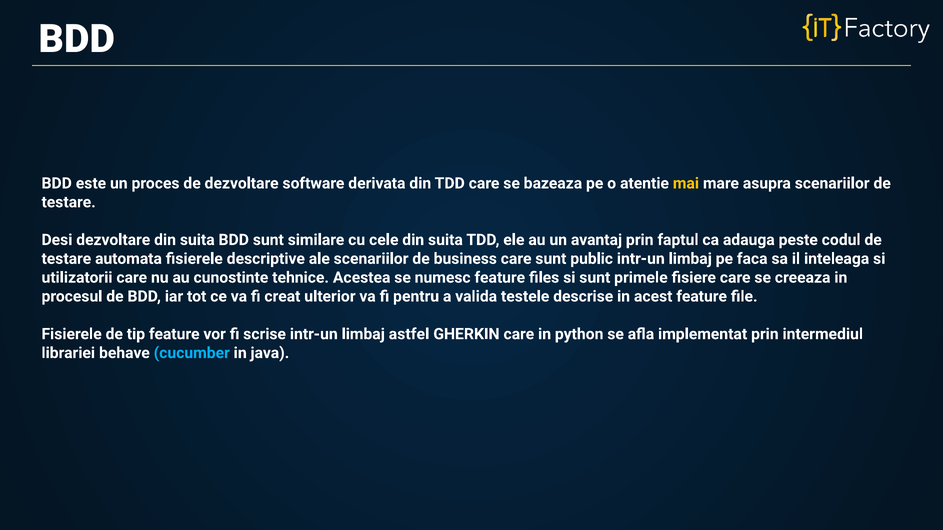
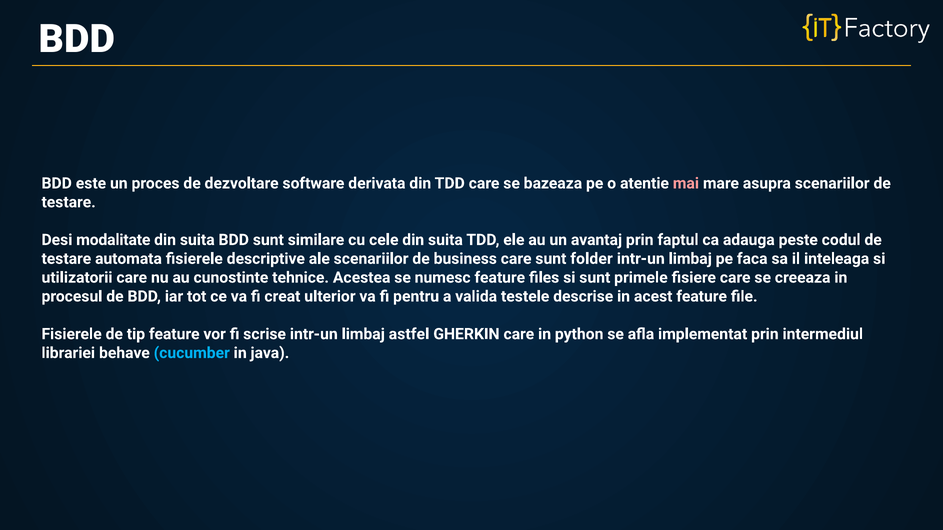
mai colour: yellow -> pink
Desi dezvoltare: dezvoltare -> modalitate
public: public -> folder
